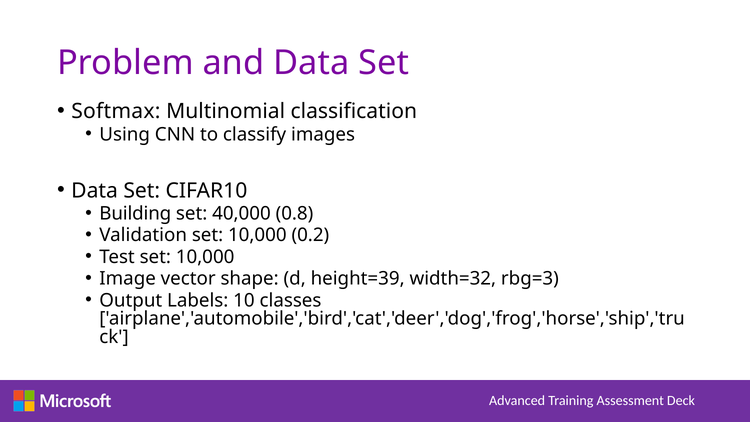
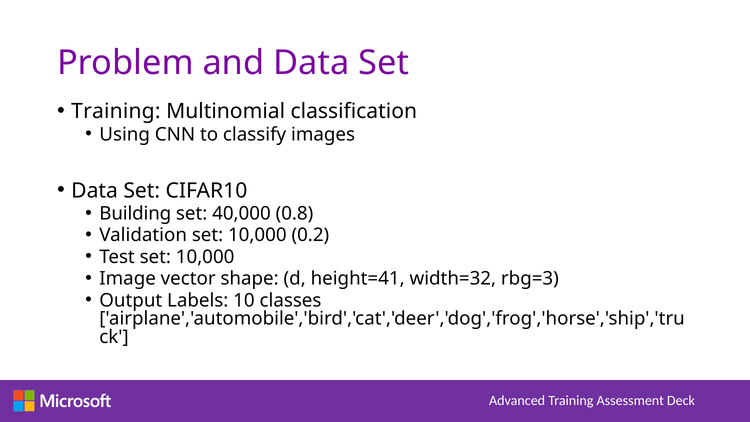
Softmax at (116, 111): Softmax -> Training
height=39: height=39 -> height=41
